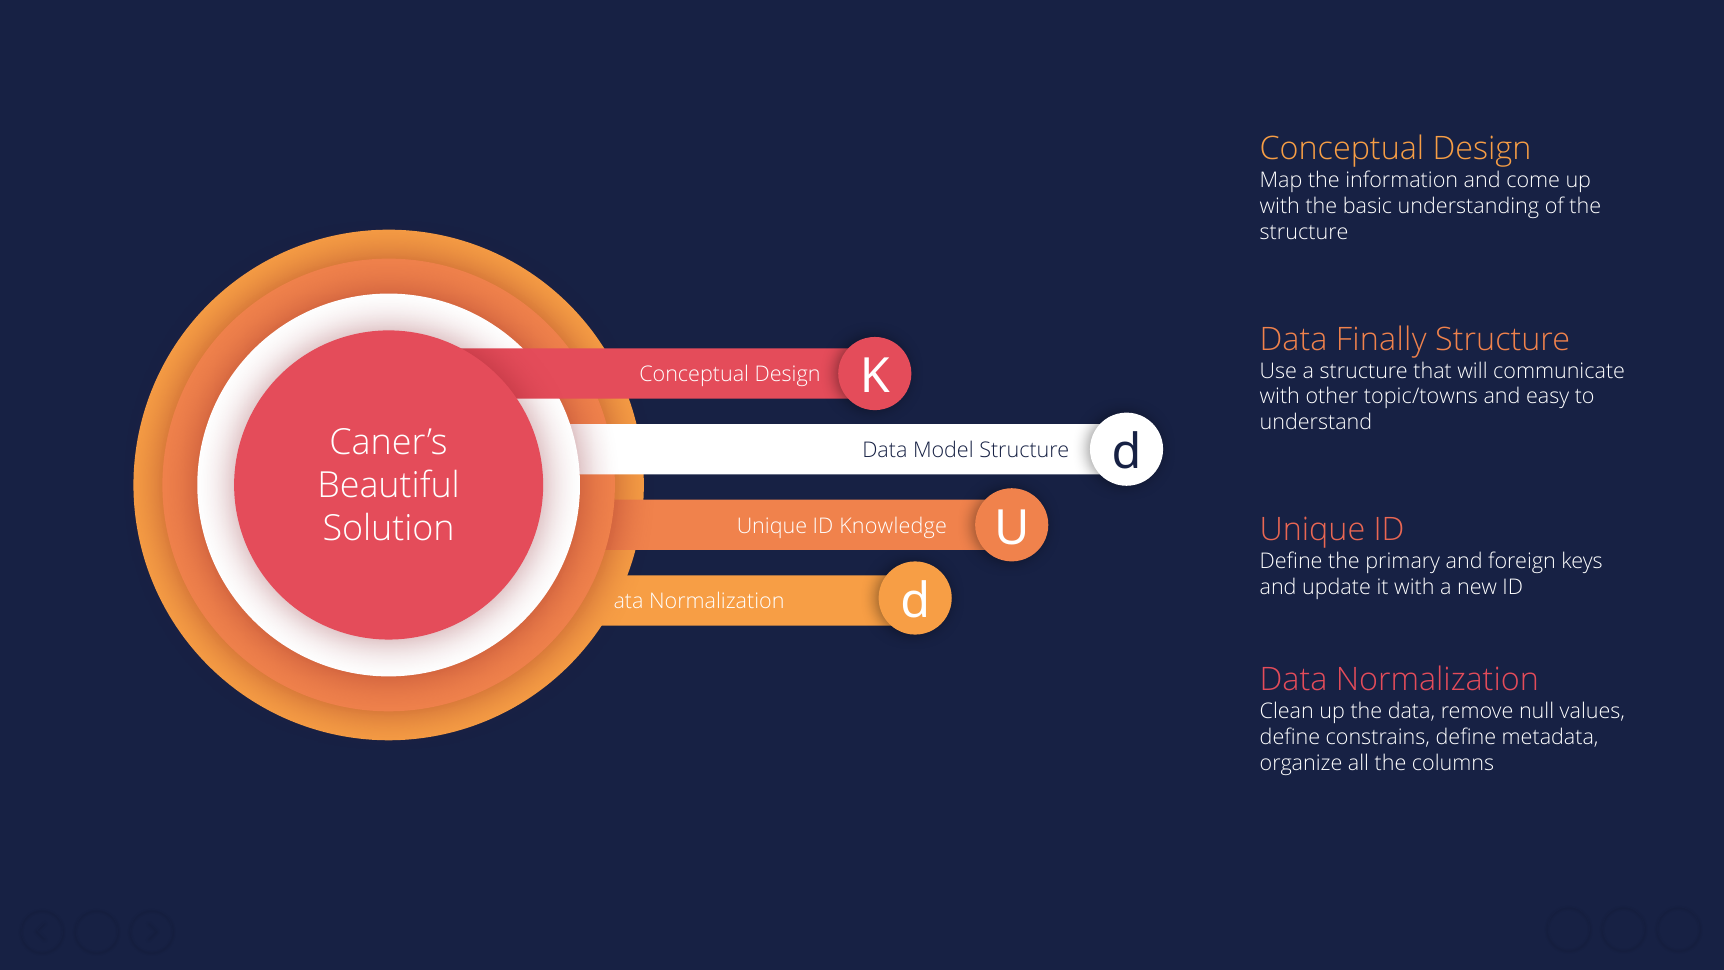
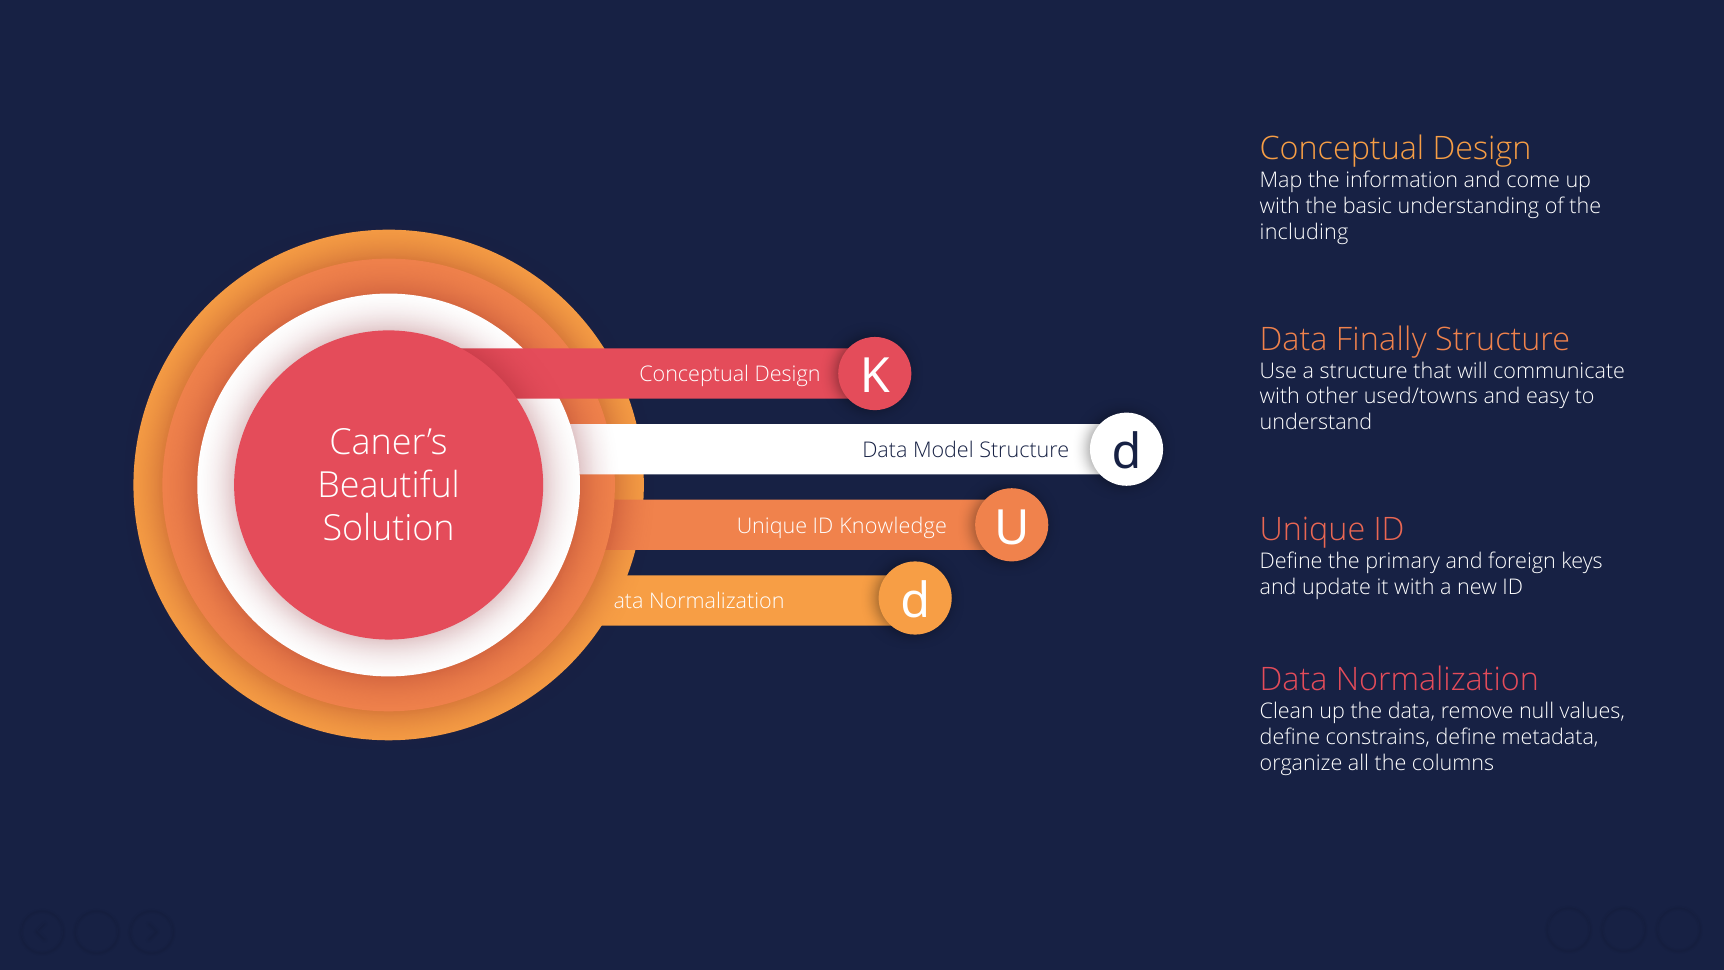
structure at (1304, 232): structure -> including
topic/towns: topic/towns -> used/towns
